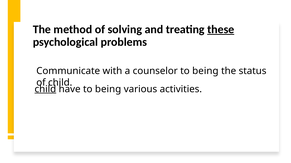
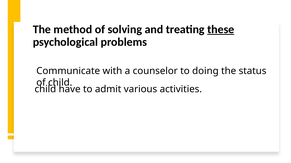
counselor to being: being -> doing
child at (45, 89) underline: present -> none
have to being: being -> admit
